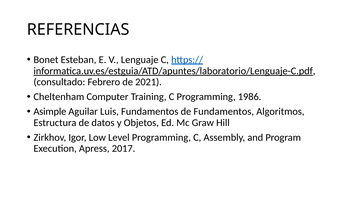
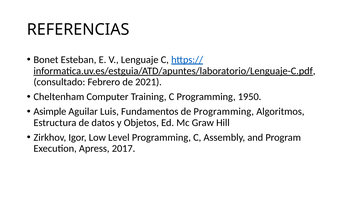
1986: 1986 -> 1950
de Fundamentos: Fundamentos -> Programming
